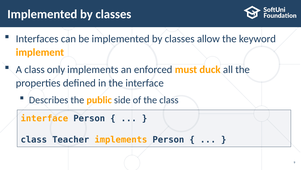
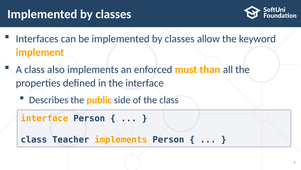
only: only -> also
duck: duck -> than
